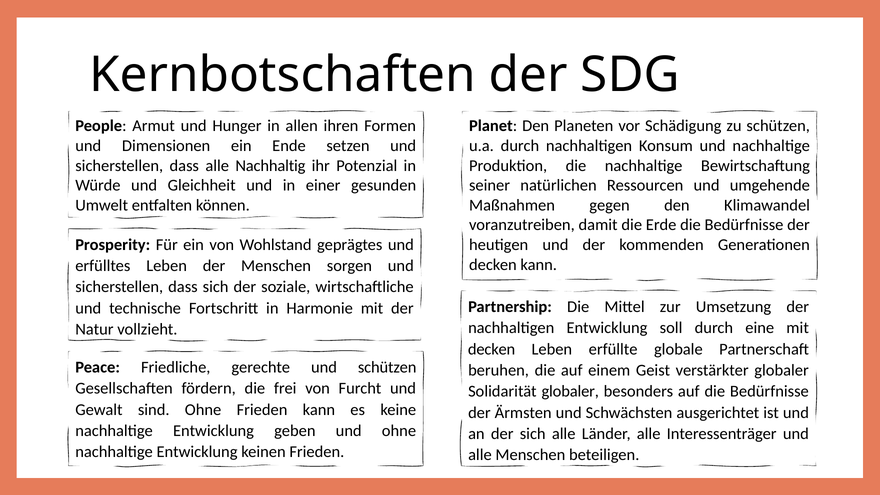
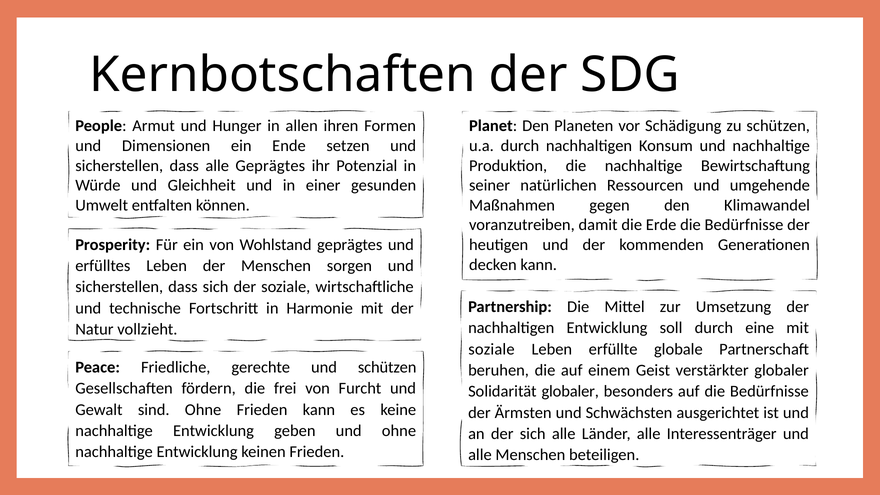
alle Nachhaltig: Nachhaltig -> Geprägtes
decken at (492, 349): decken -> soziale
